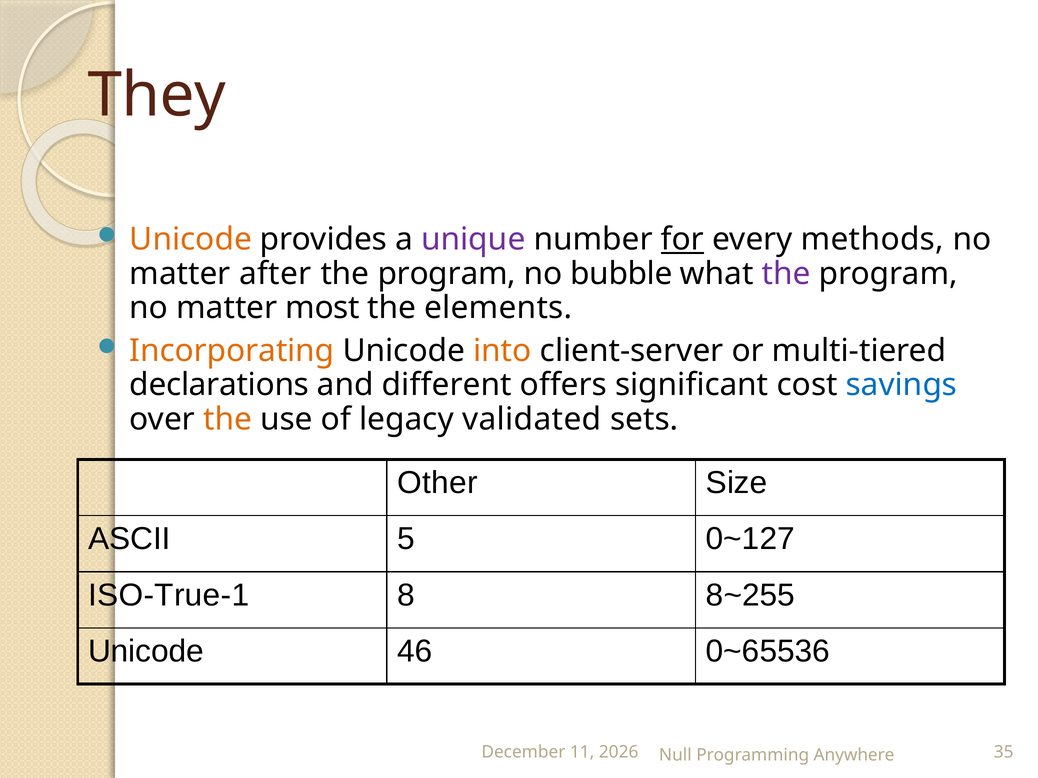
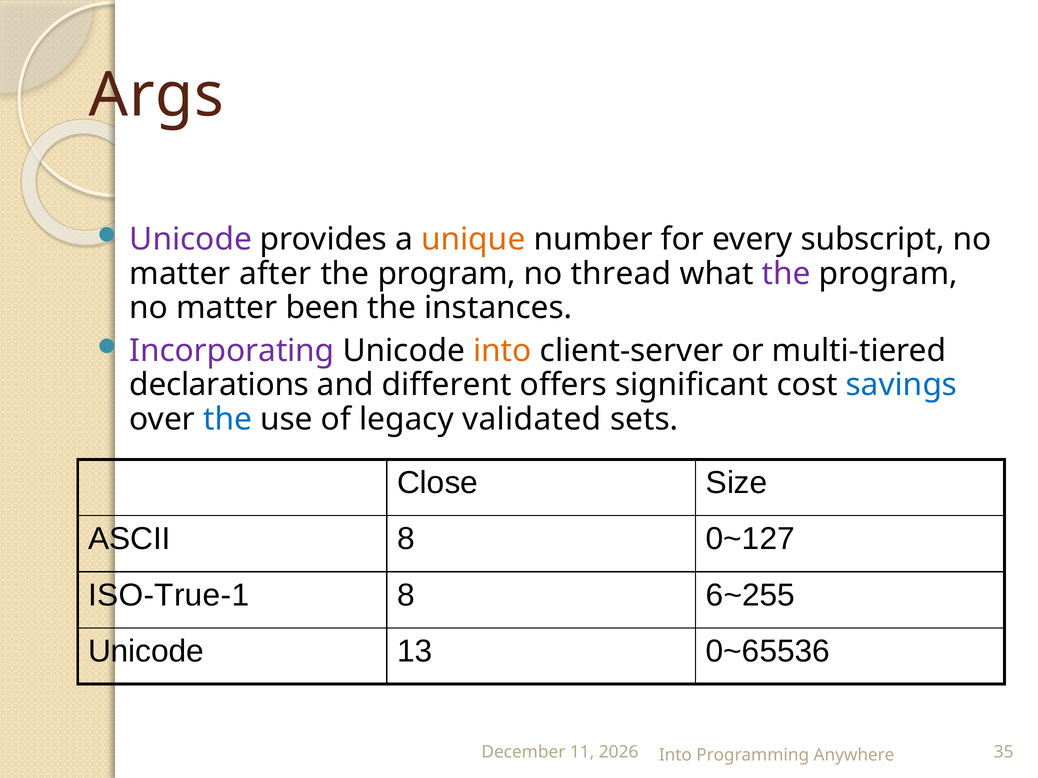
They: They -> Args
Unicode at (191, 240) colour: orange -> purple
unique colour: purple -> orange
for underline: present -> none
methods: methods -> subscript
bubble: bubble -> thread
most: most -> been
elements: elements -> instances
Incorporating colour: orange -> purple
the at (228, 419) colour: orange -> blue
Other: Other -> Close
ASCII 5: 5 -> 8
8~255: 8~255 -> 6~255
46: 46 -> 13
Null at (675, 756): Null -> Into
